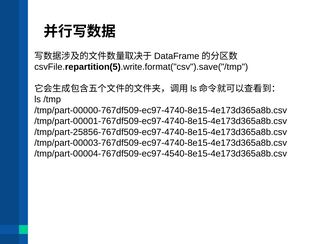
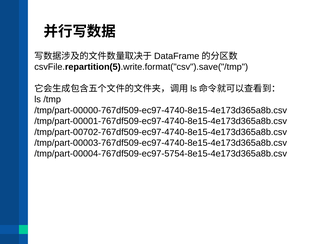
/tmp/part-25856-767df509-ec97-4740-8e15-4e173d365a8b.csv: /tmp/part-25856-767df509-ec97-4740-8e15-4e173d365a8b.csv -> /tmp/part-00702-767df509-ec97-4740-8e15-4e173d365a8b.csv
/tmp/part-00004-767df509-ec97-4540-8e15-4e173d365a8b.csv: /tmp/part-00004-767df509-ec97-4540-8e15-4e173d365a8b.csv -> /tmp/part-00004-767df509-ec97-5754-8e15-4e173d365a8b.csv
